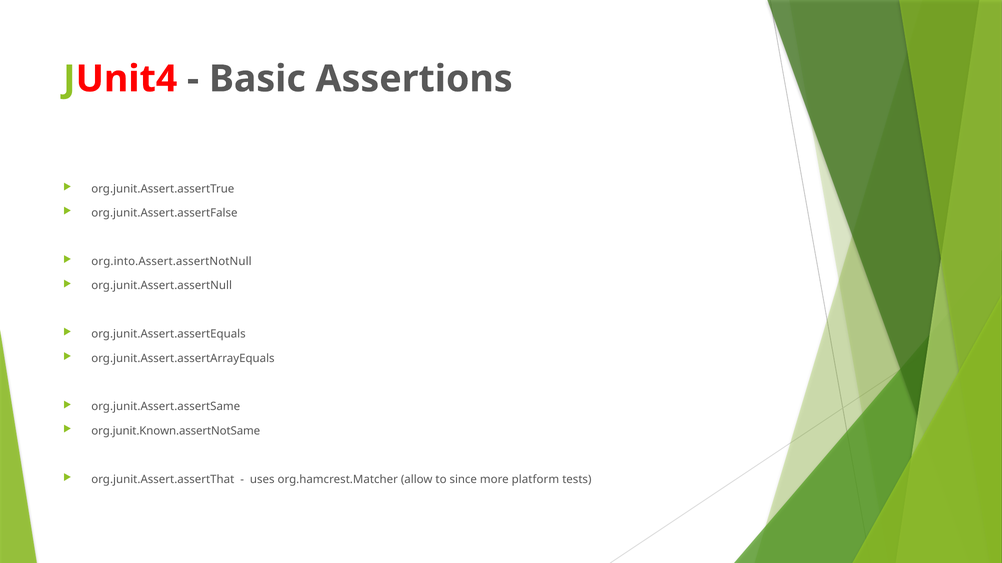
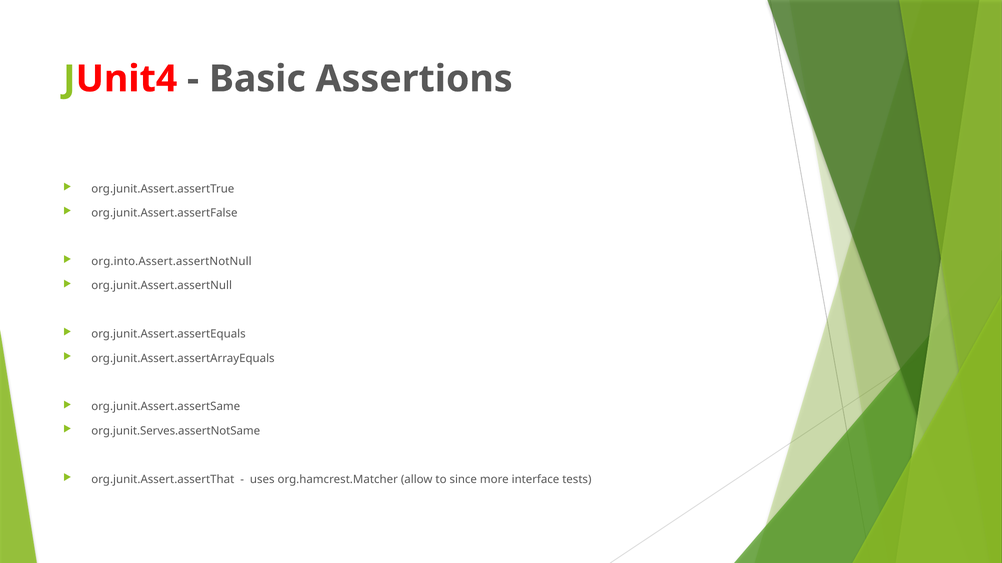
org.junit.Known.assertNotSame: org.junit.Known.assertNotSame -> org.junit.Serves.assertNotSame
platform: platform -> interface
